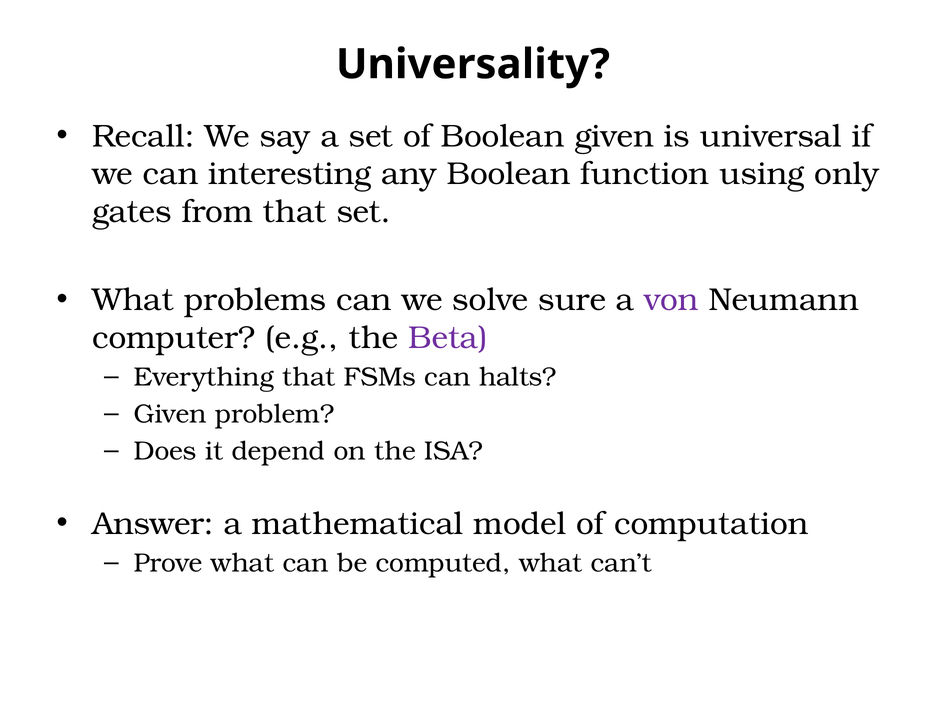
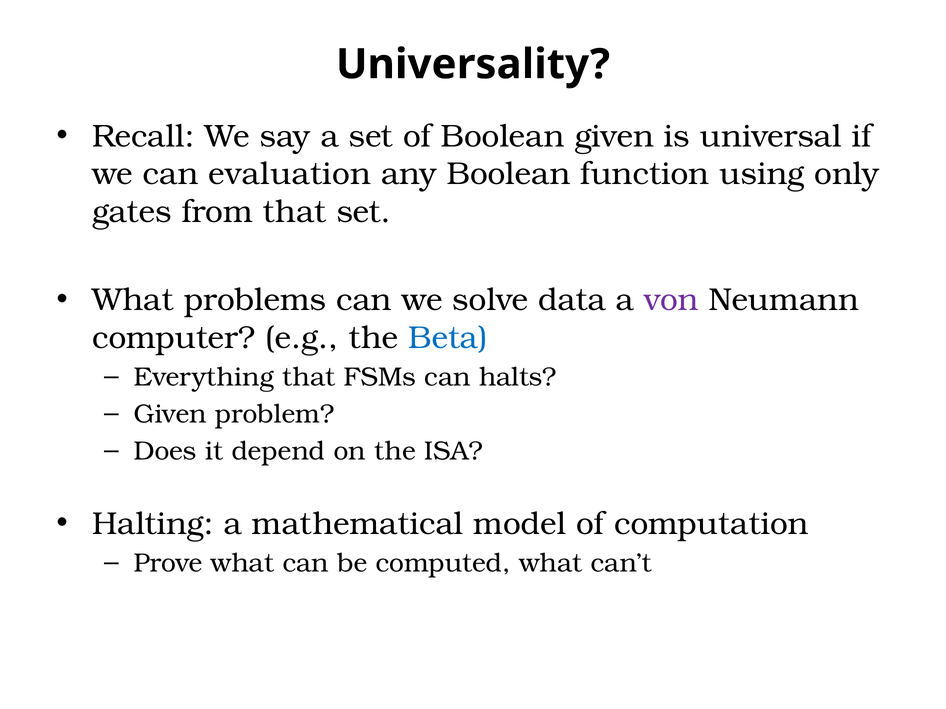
interesting: interesting -> evaluation
sure: sure -> data
Beta colour: purple -> blue
Answer: Answer -> Halting
